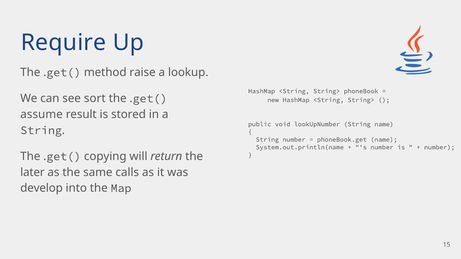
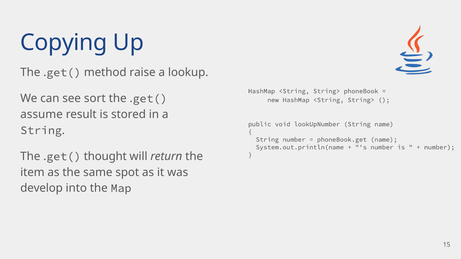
Require: Require -> Copying
copying: copying -> thought
later: later -> item
calls: calls -> spot
